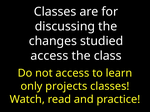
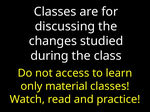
access at (49, 56): access -> during
projects: projects -> material
